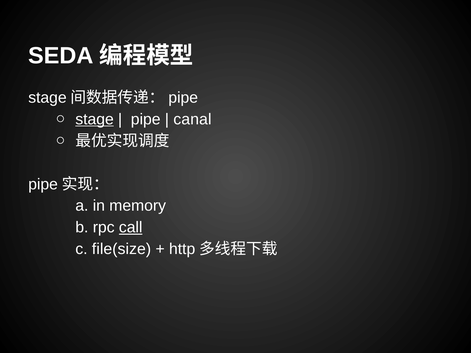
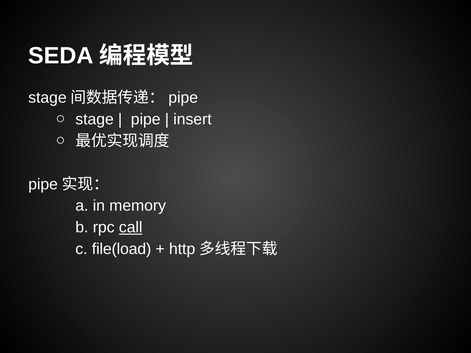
stage underline: present -> none
canal: canal -> insert
file(size: file(size -> file(load
